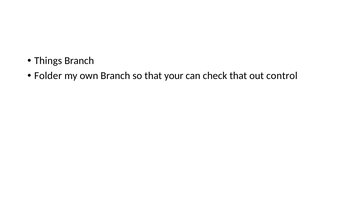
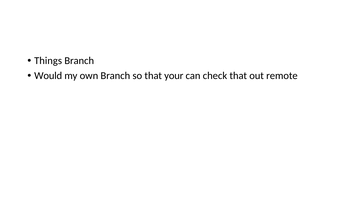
Folder: Folder -> Would
control: control -> remote
